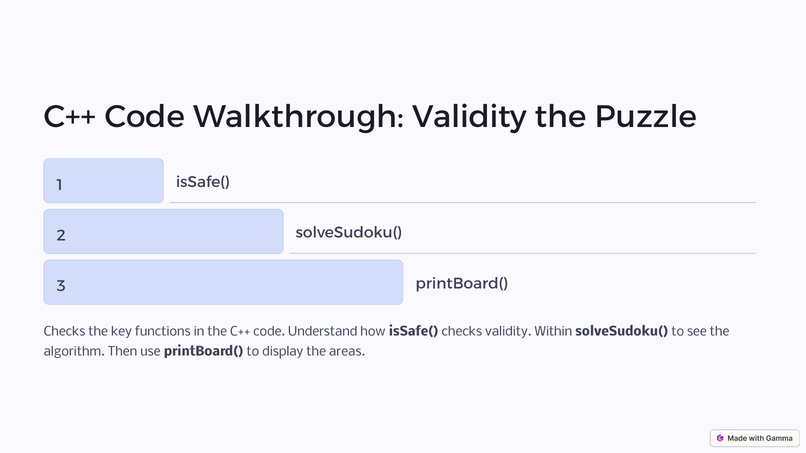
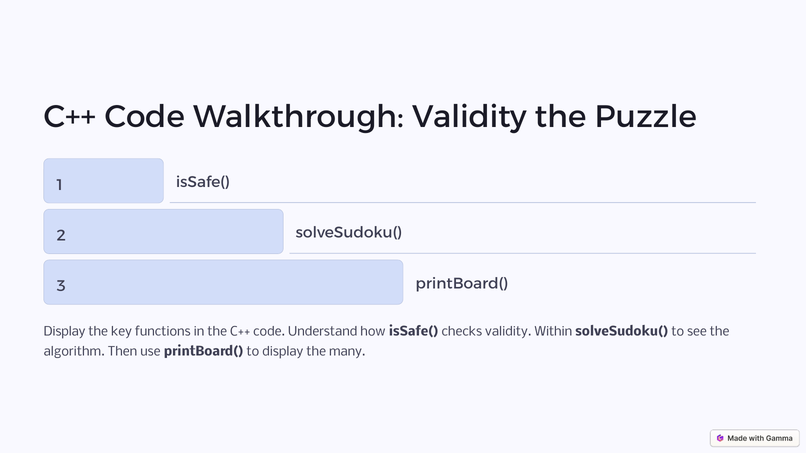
Checks at (65, 332): Checks -> Display
areas: areas -> many
